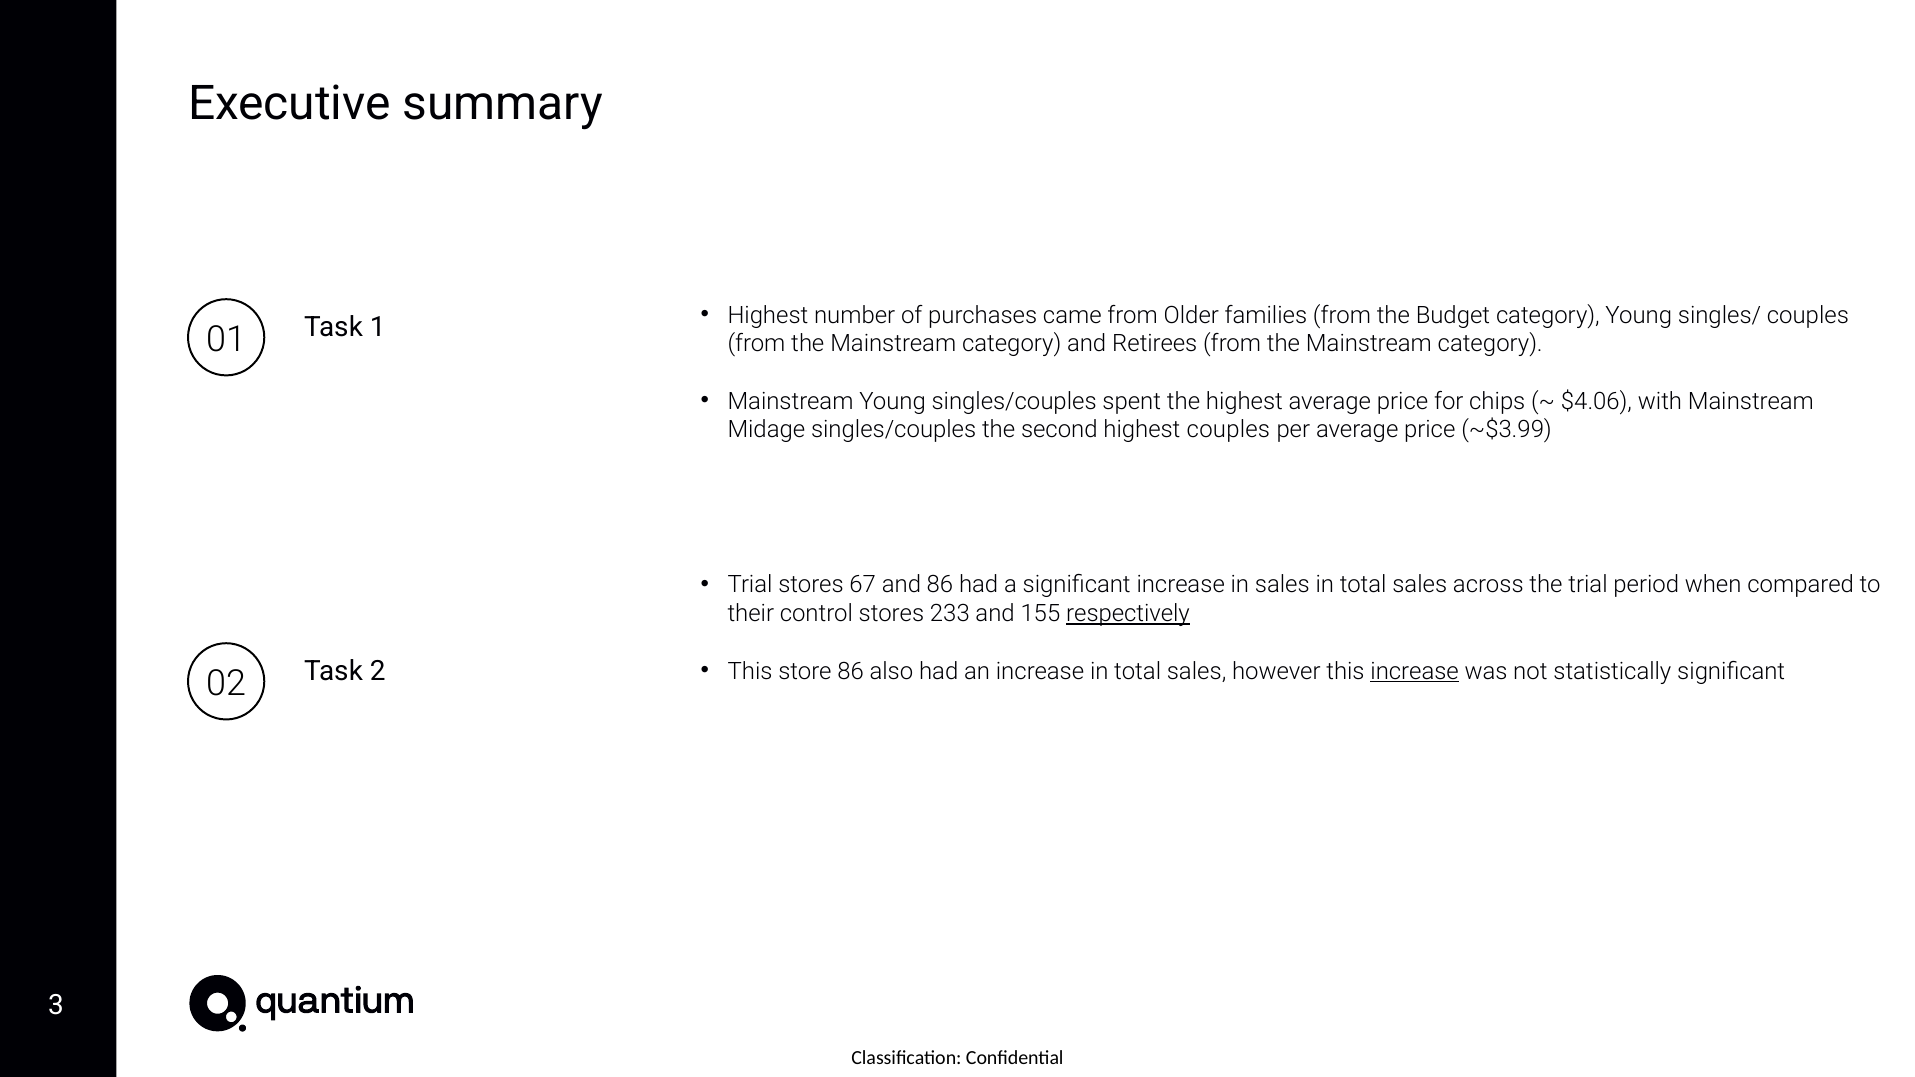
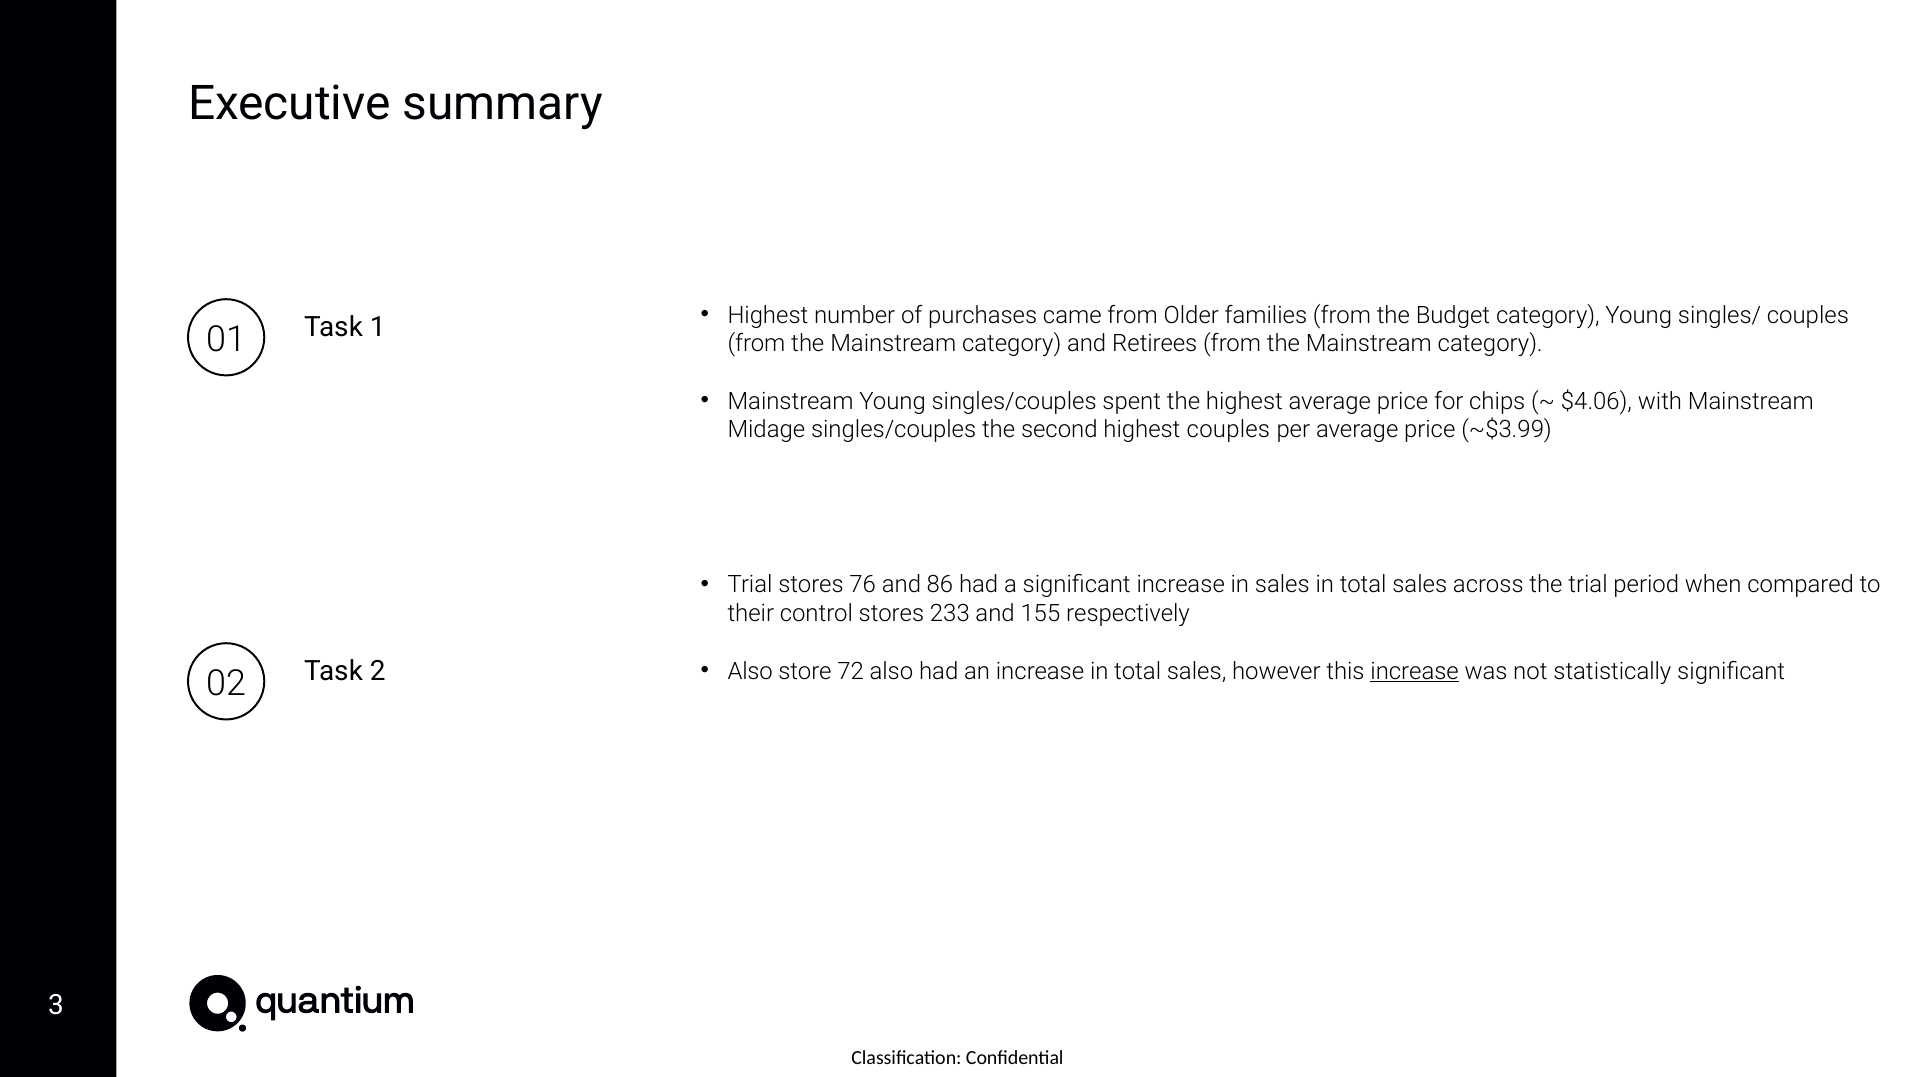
67: 67 -> 76
respectively underline: present -> none
This at (750, 671): This -> Also
store 86: 86 -> 72
